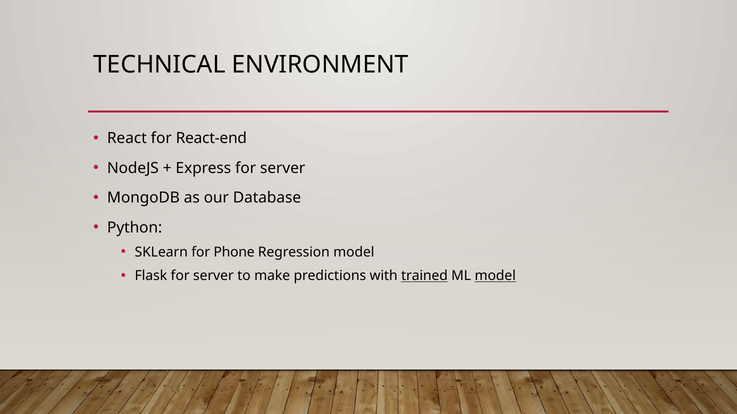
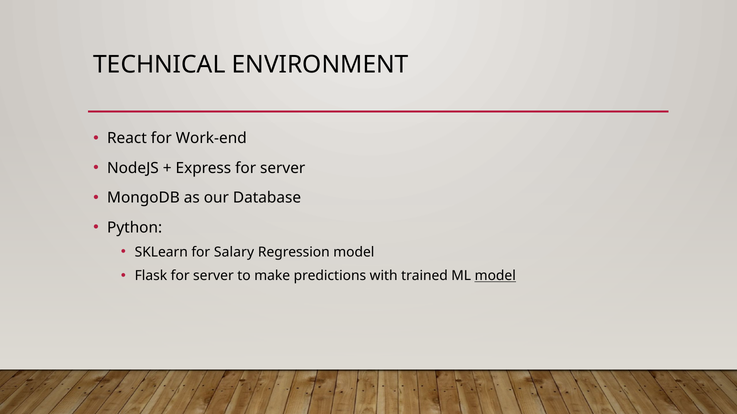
React-end: React-end -> Work-end
Phone: Phone -> Salary
trained underline: present -> none
